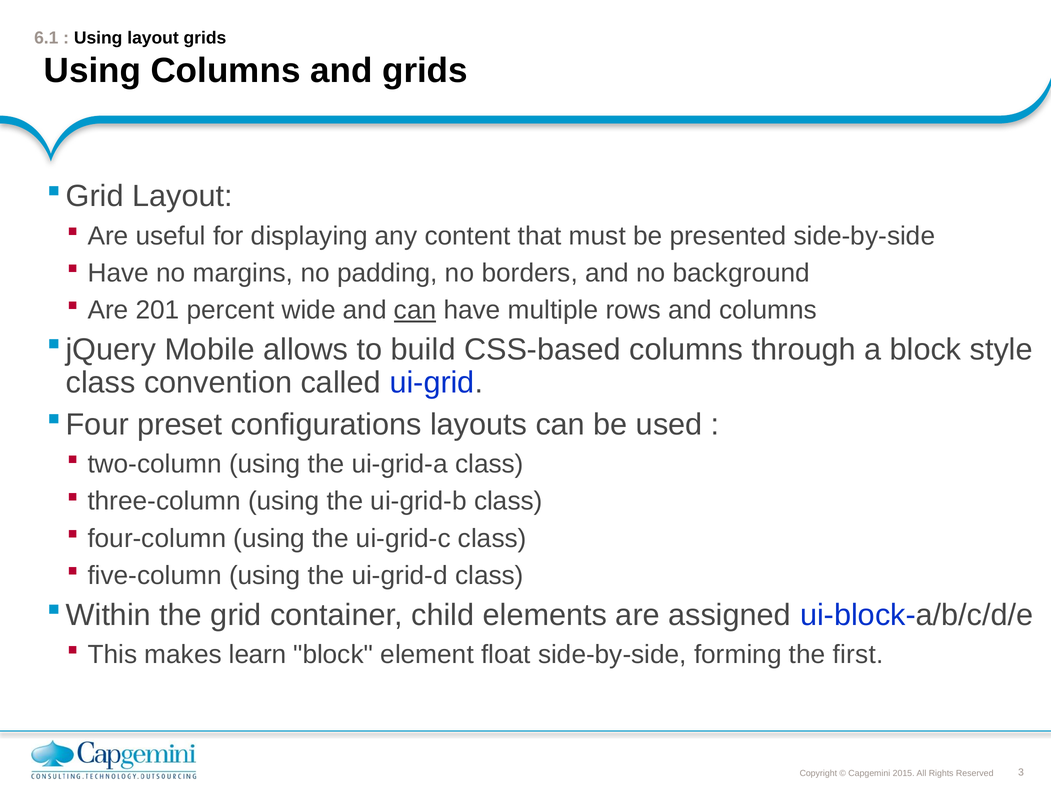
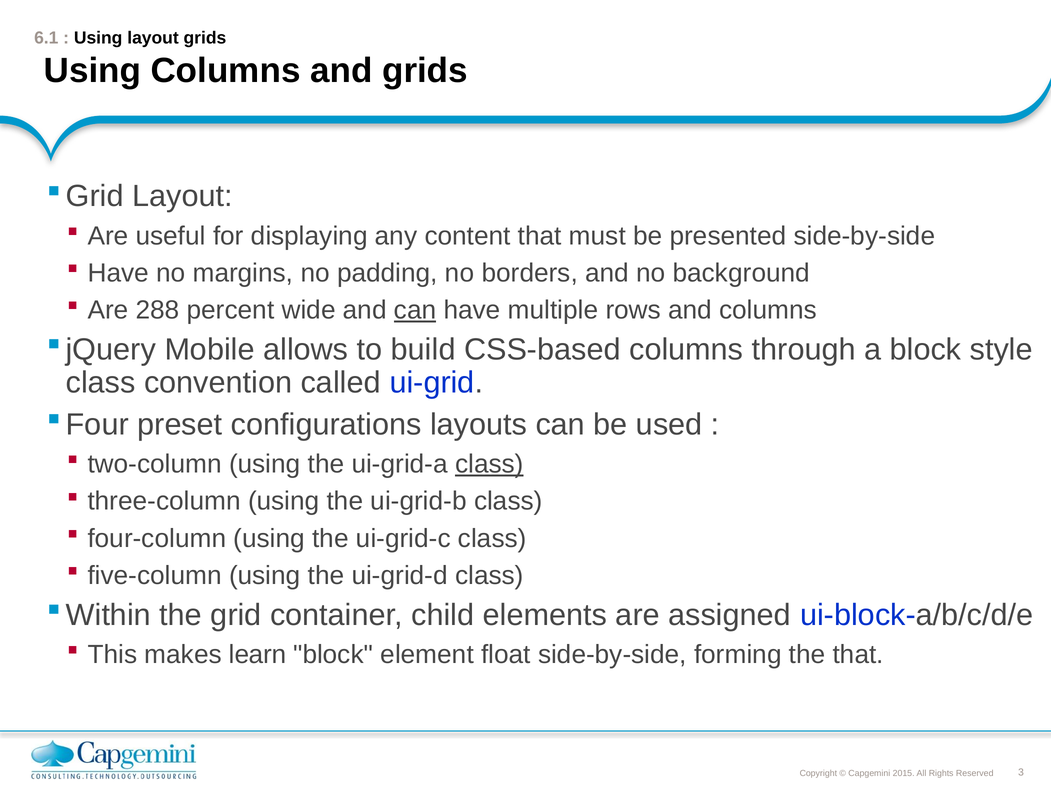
201: 201 -> 288
class at (489, 464) underline: none -> present
the first: first -> that
